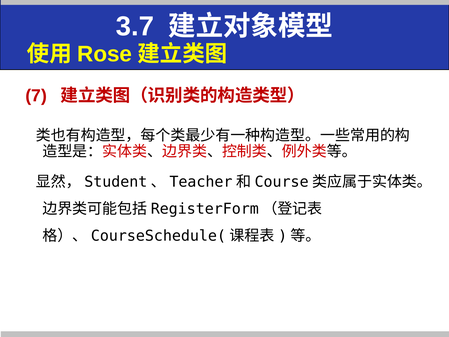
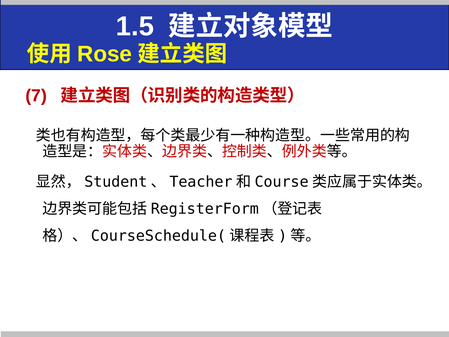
3.7: 3.7 -> 1.5
